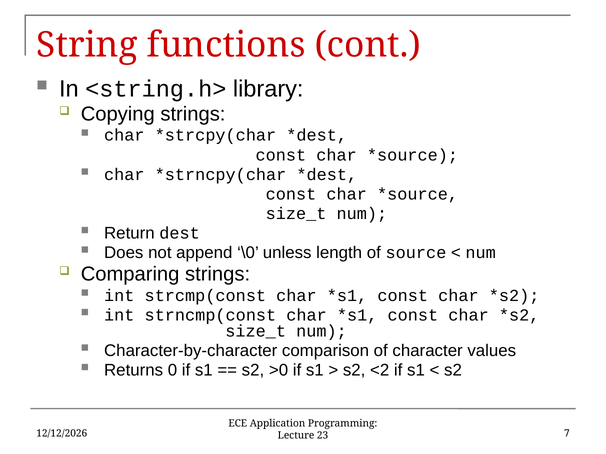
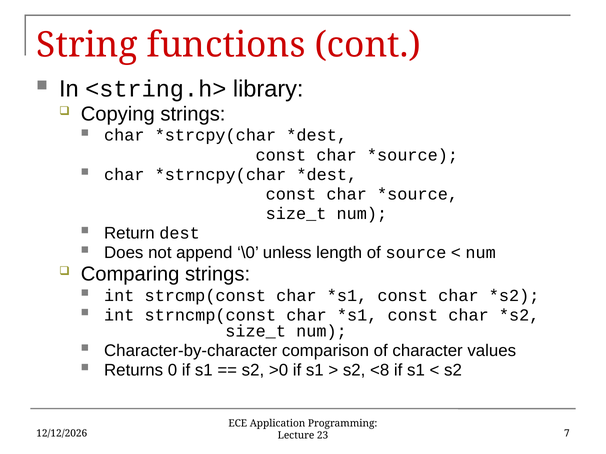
<2: <2 -> <8
